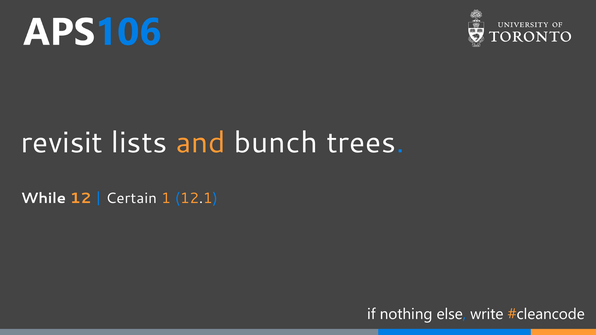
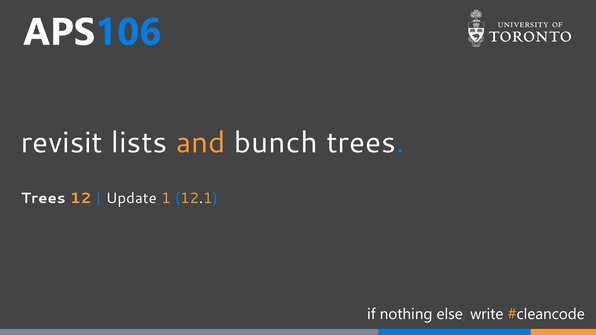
While at (43, 198): While -> Trees
Certain: Certain -> Update
